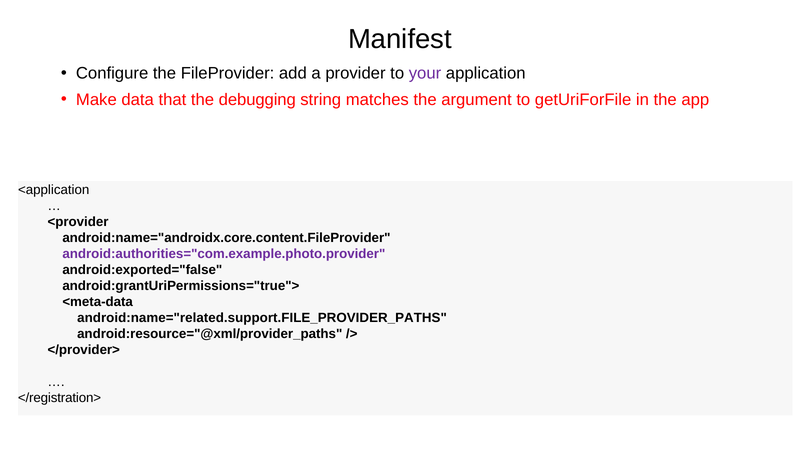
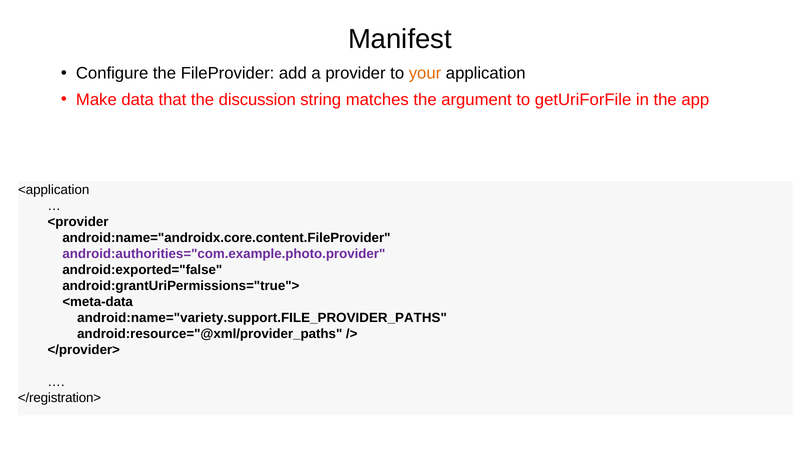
your colour: purple -> orange
debugging: debugging -> discussion
android:name="related.support.FILE_PROVIDER_PATHS: android:name="related.support.FILE_PROVIDER_PATHS -> android:name="variety.support.FILE_PROVIDER_PATHS
